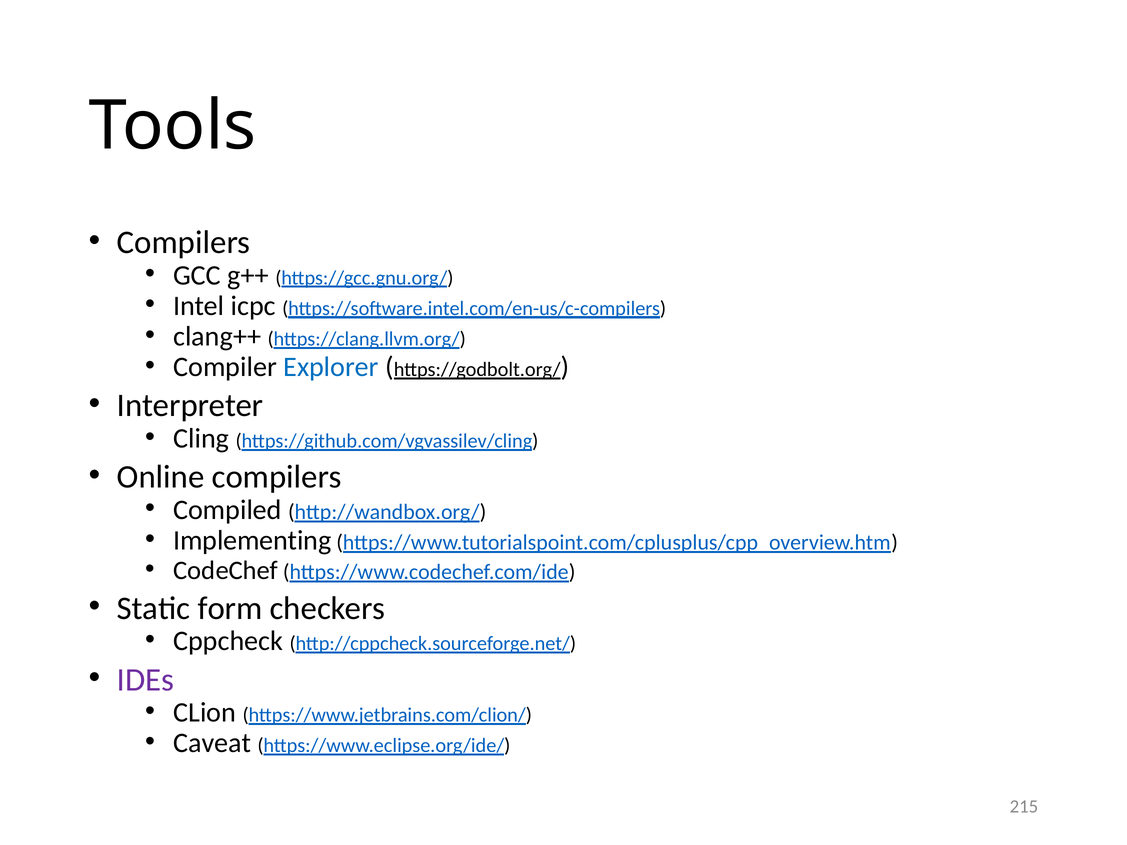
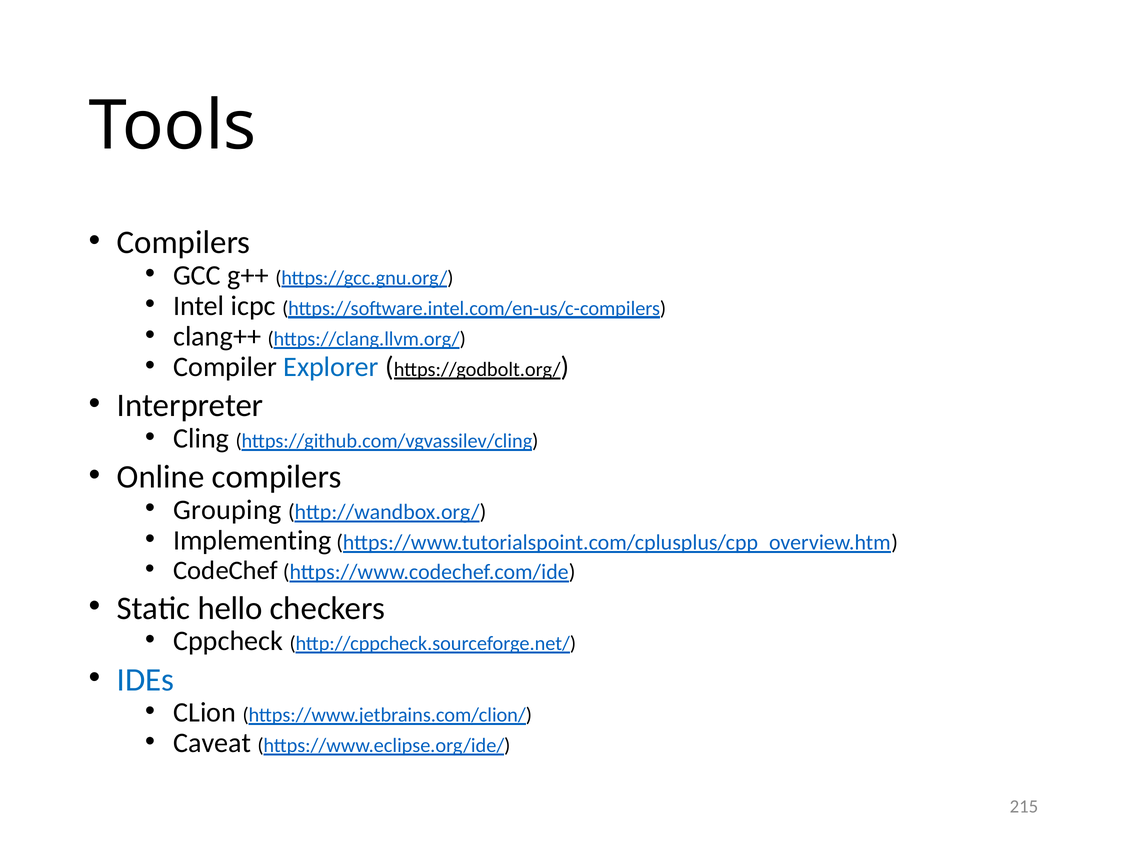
Compiled: Compiled -> Grouping
form: form -> hello
IDEs colour: purple -> blue
